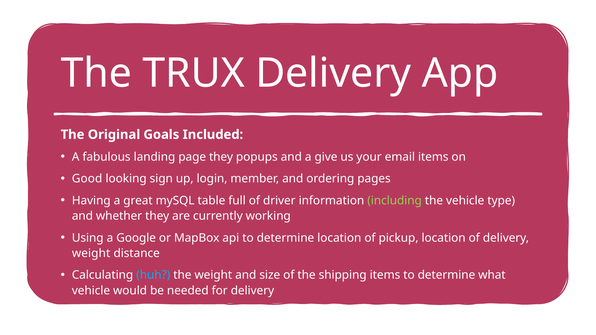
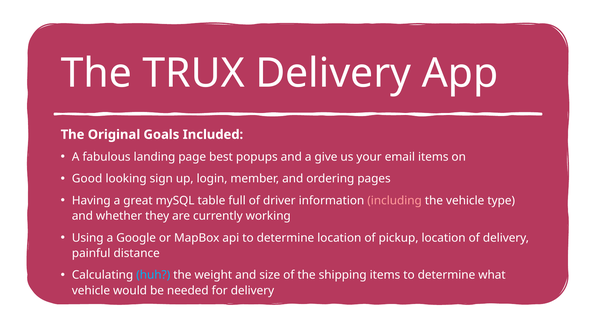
page they: they -> best
including colour: light green -> pink
weight at (91, 254): weight -> painful
